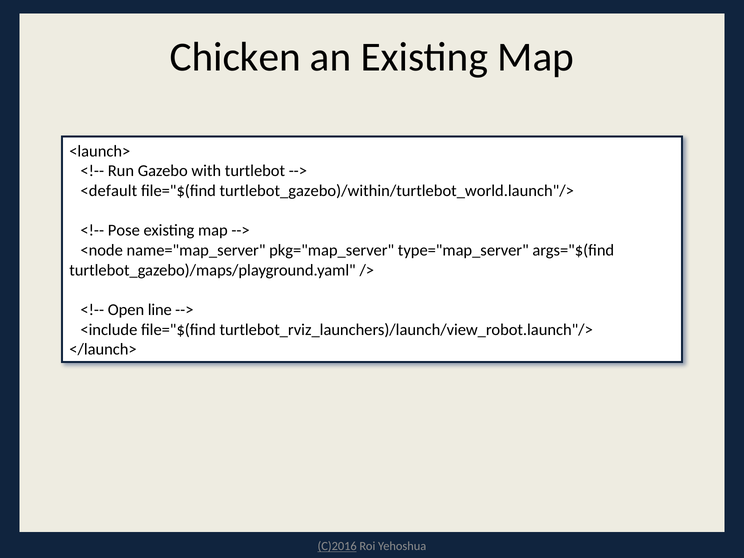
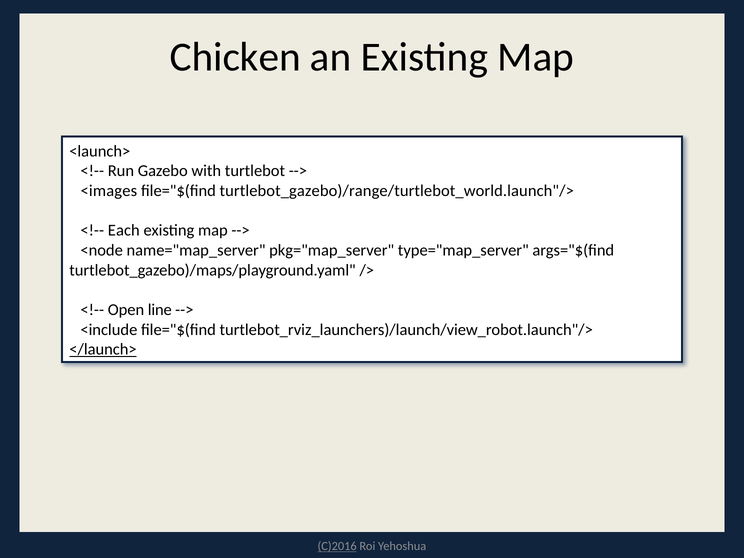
<default: <default -> <images
turtlebot_gazebo)/within/turtlebot_world.launch"/>: turtlebot_gazebo)/within/turtlebot_world.launch"/> -> turtlebot_gazebo)/range/turtlebot_world.launch"/>
Pose: Pose -> Each
</launch> underline: none -> present
